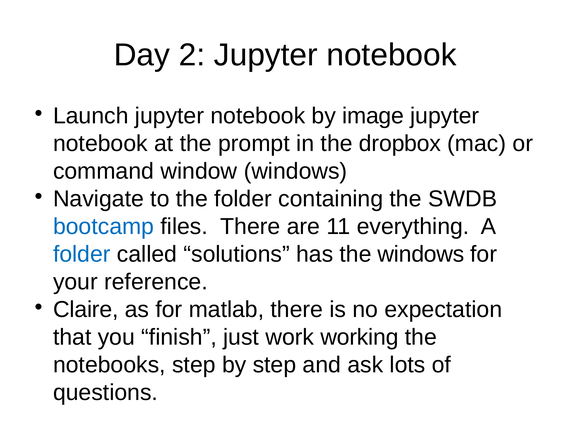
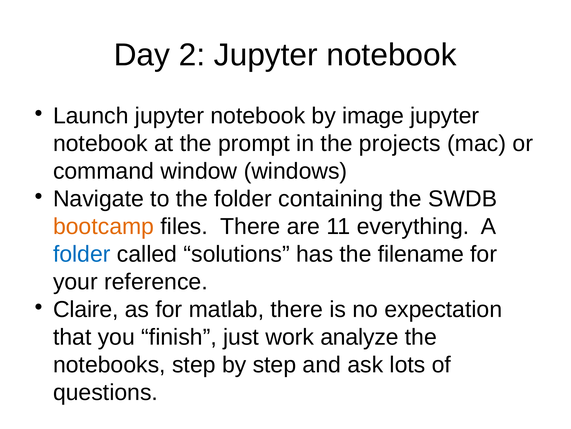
dropbox: dropbox -> projects
bootcamp colour: blue -> orange
the windows: windows -> filename
working: working -> analyze
